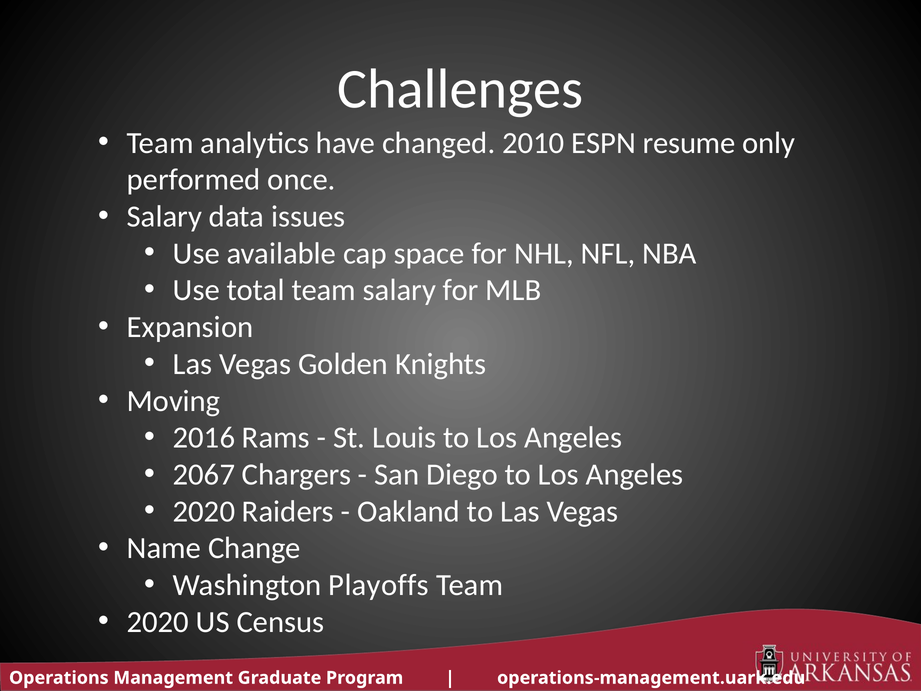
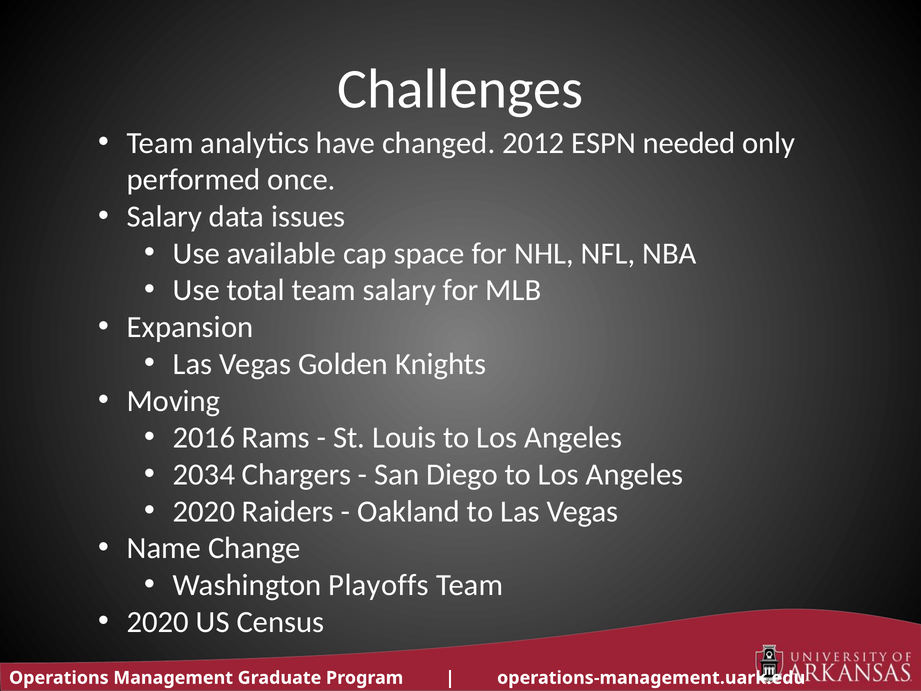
2010: 2010 -> 2012
resume: resume -> needed
2067: 2067 -> 2034
